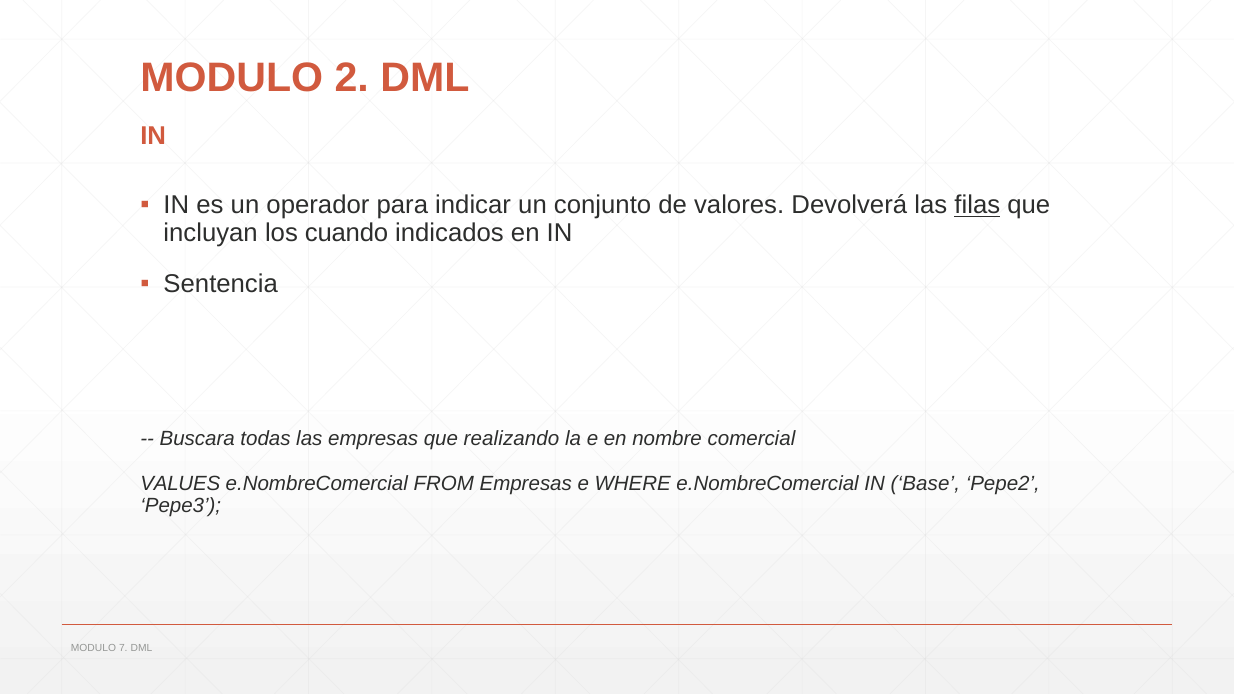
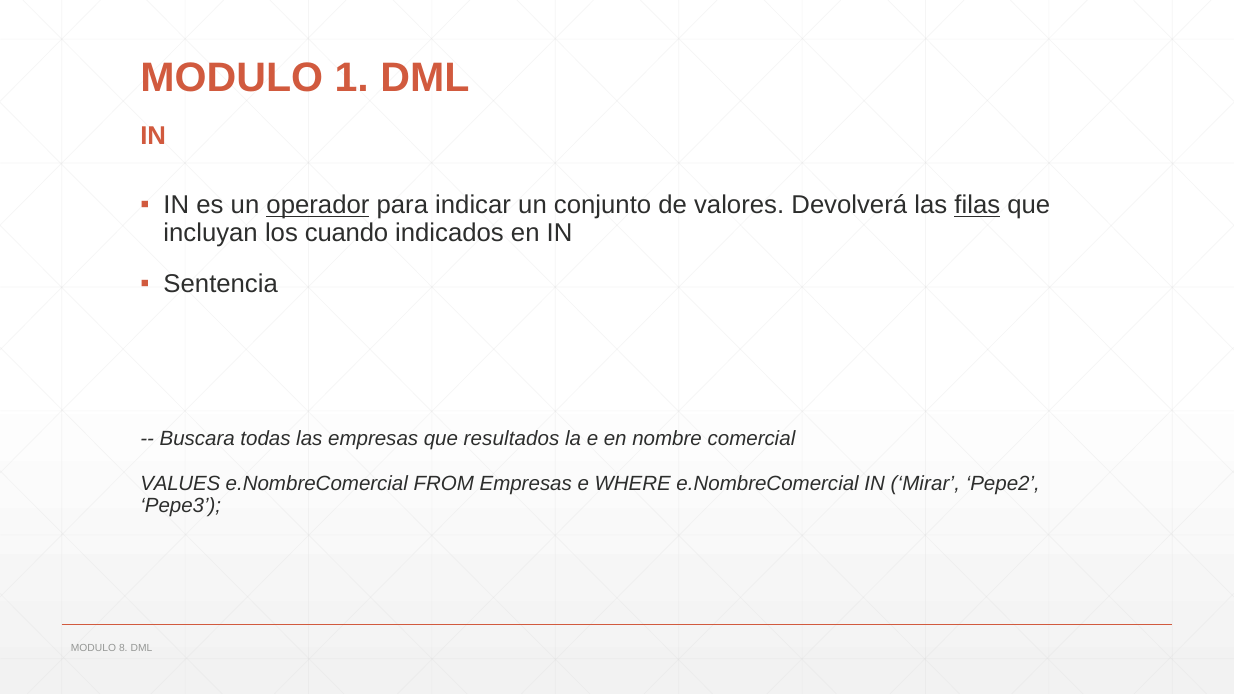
2: 2 -> 1
operador underline: none -> present
realizando: realizando -> resultados
Base: Base -> Mirar
7: 7 -> 8
